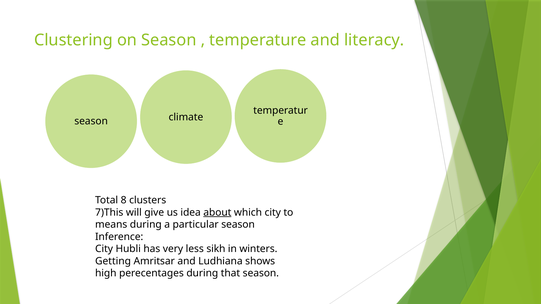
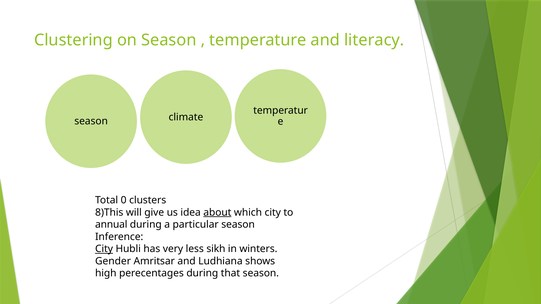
8: 8 -> 0
7)This: 7)This -> 8)This
means: means -> annual
City at (104, 249) underline: none -> present
Getting: Getting -> Gender
